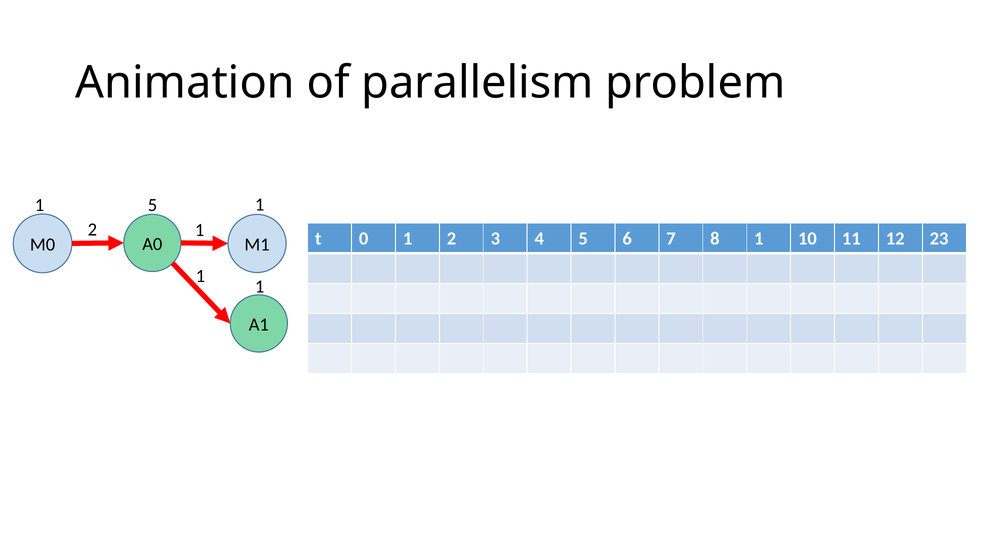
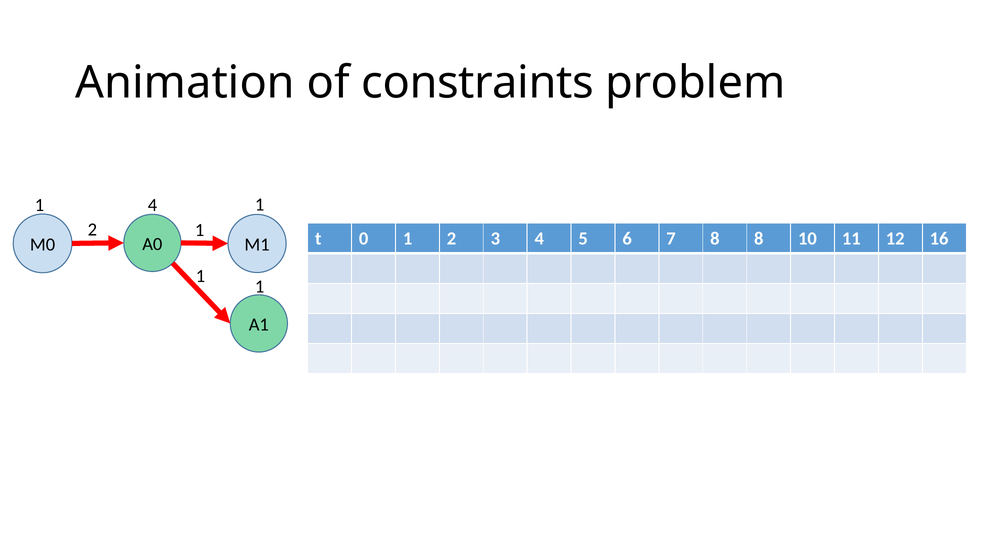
parallelism: parallelism -> constraints
1 5: 5 -> 4
8 1: 1 -> 8
23: 23 -> 16
